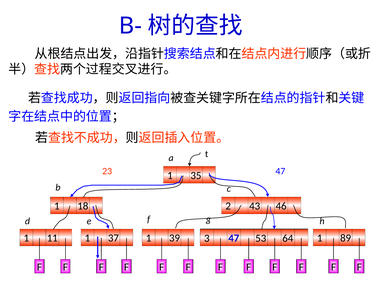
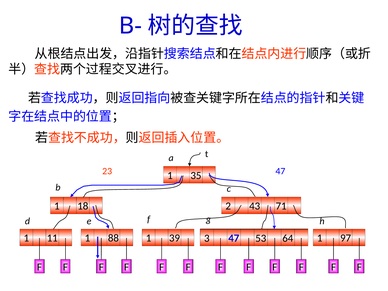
46: 46 -> 71
37: 37 -> 88
89: 89 -> 97
